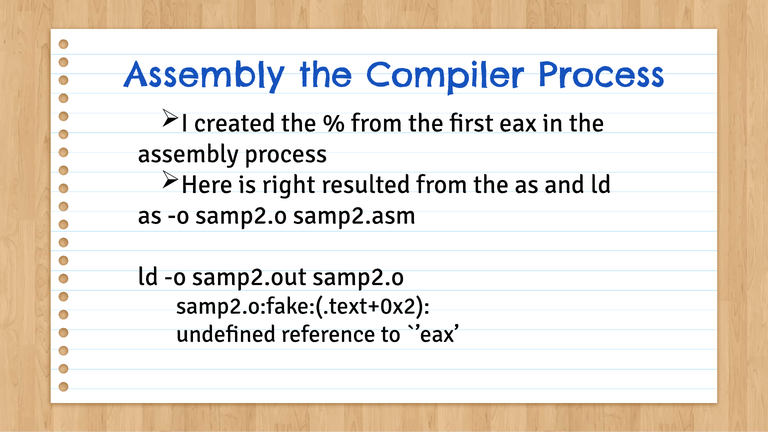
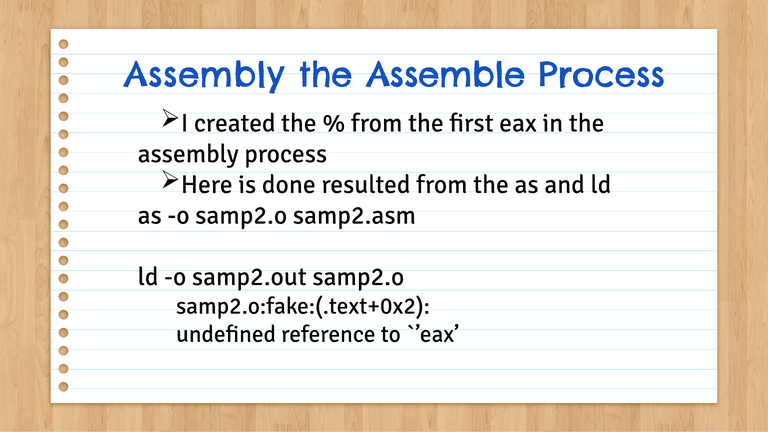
Compiler: Compiler -> Assemble
right: right -> done
